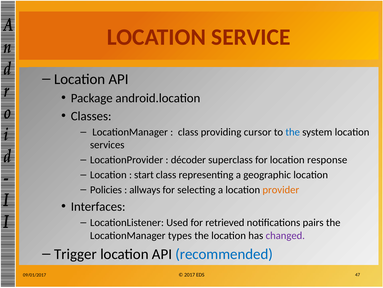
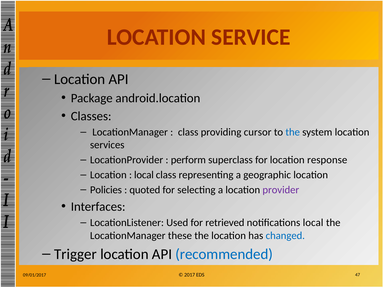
décoder: décoder -> perform
start at (144, 174): start -> local
allways: allways -> quoted
provider colour: orange -> purple
notifications pairs: pairs -> local
types: types -> these
changed colour: purple -> blue
